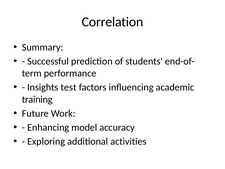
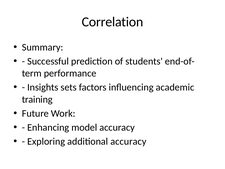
test: test -> sets
additional activities: activities -> accuracy
